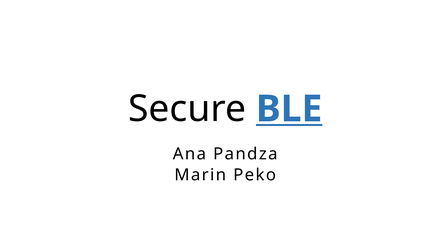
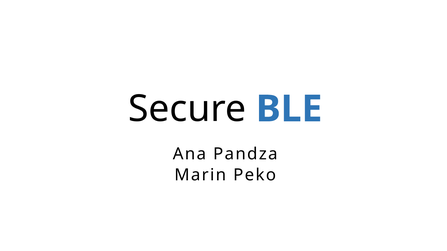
BLE underline: present -> none
